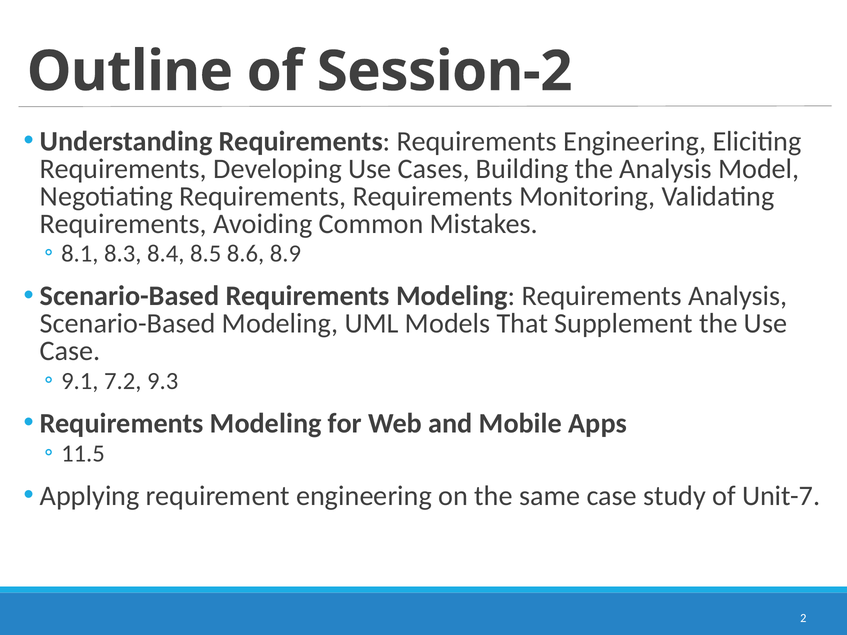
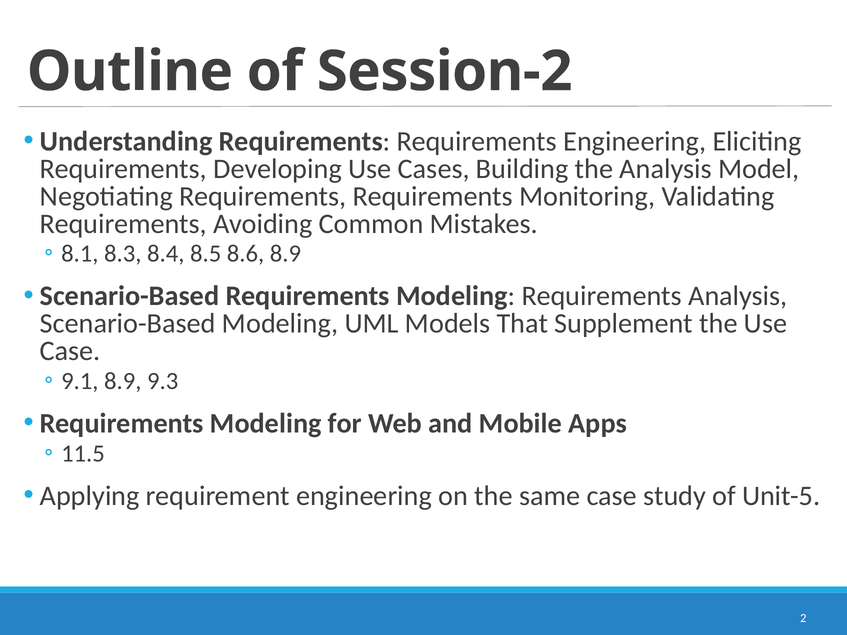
9.1 7.2: 7.2 -> 8.9
Unit-7: Unit-7 -> Unit-5
